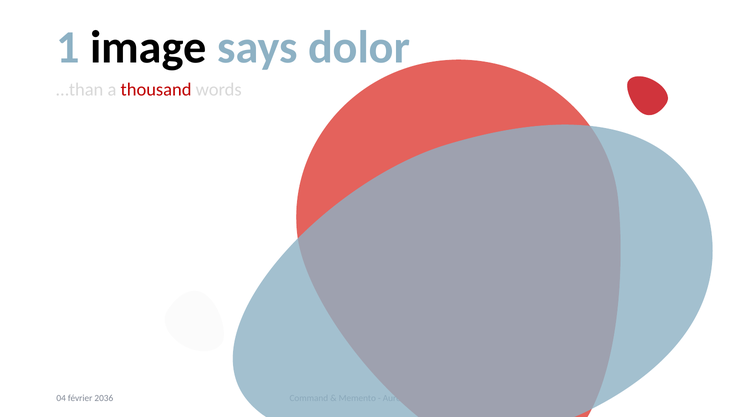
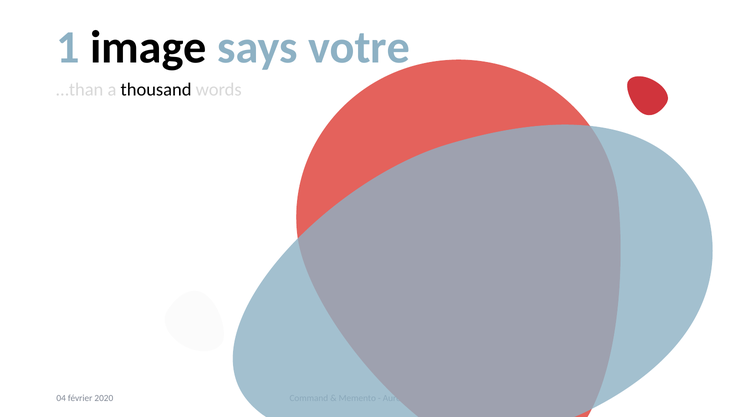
dolor: dolor -> votre
thousand colour: red -> black
2036: 2036 -> 2020
